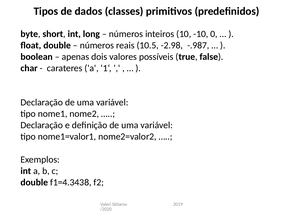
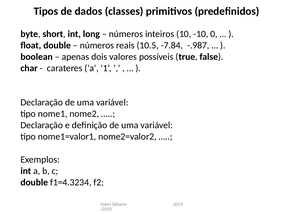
-2.98: -2.98 -> -7.84
f1=4.3438: f1=4.3438 -> f1=4.3234
